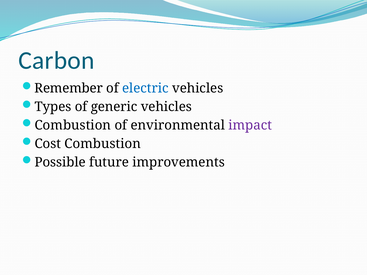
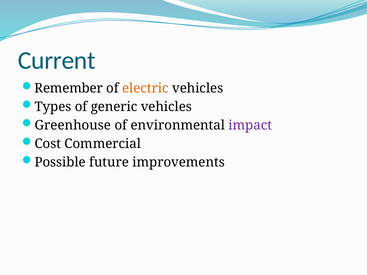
Carbon: Carbon -> Current
electric colour: blue -> orange
Combustion at (73, 125): Combustion -> Greenhouse
Cost Combustion: Combustion -> Commercial
